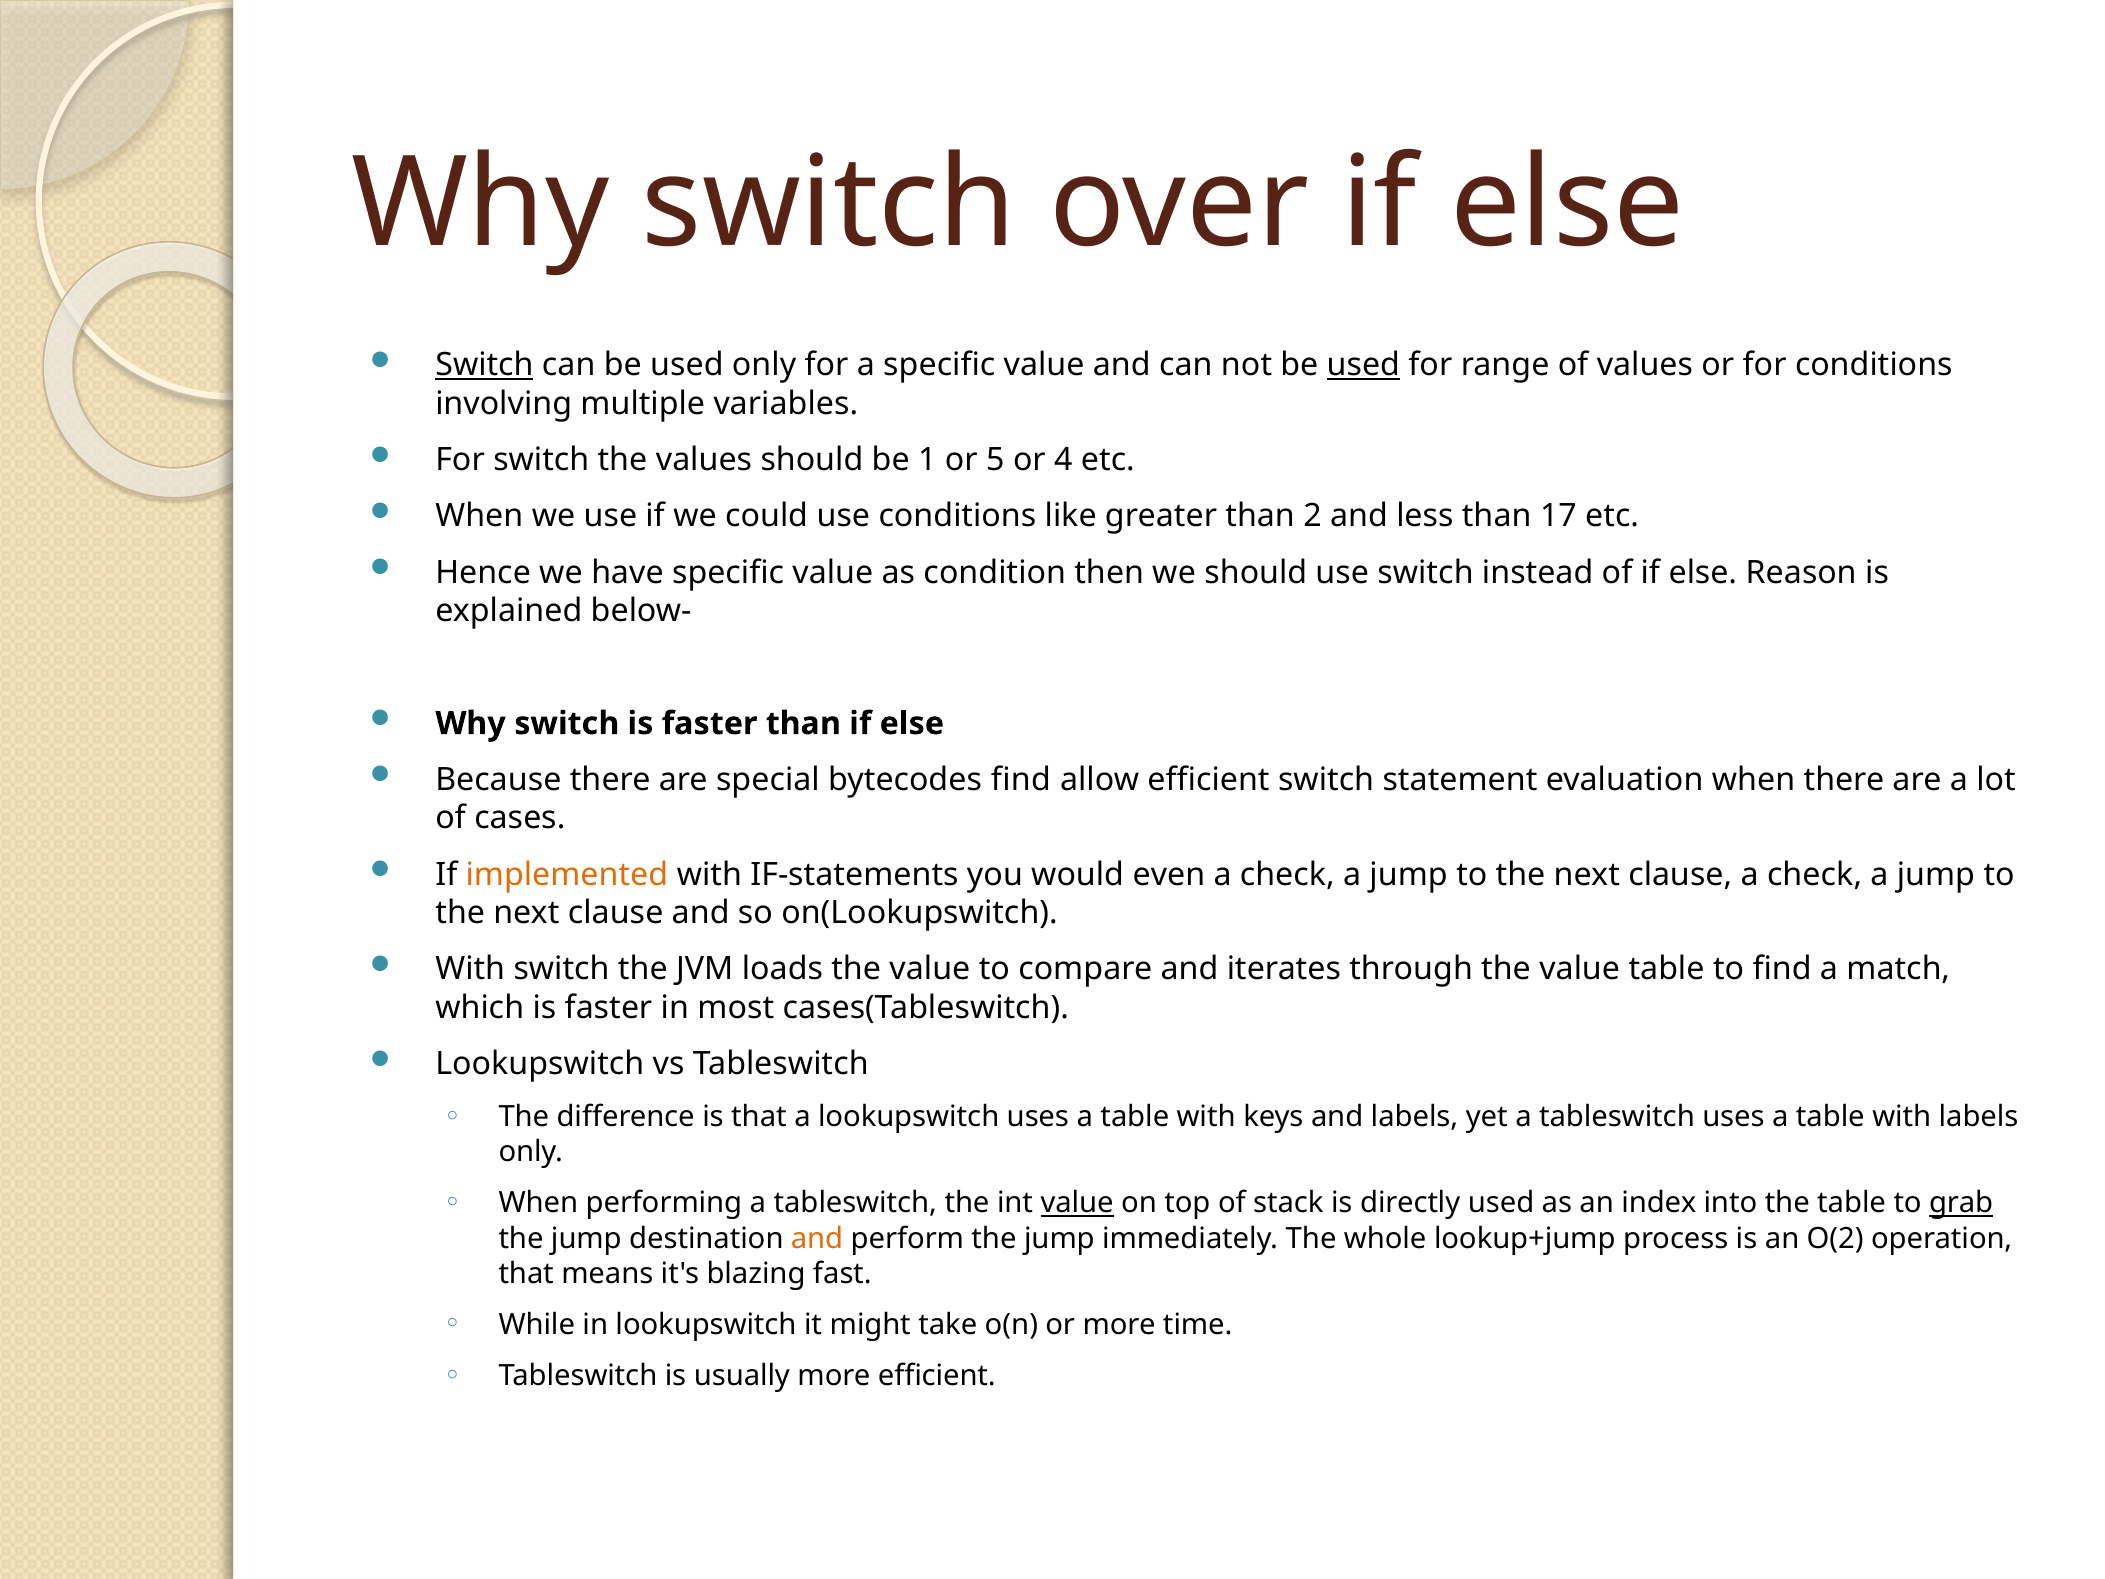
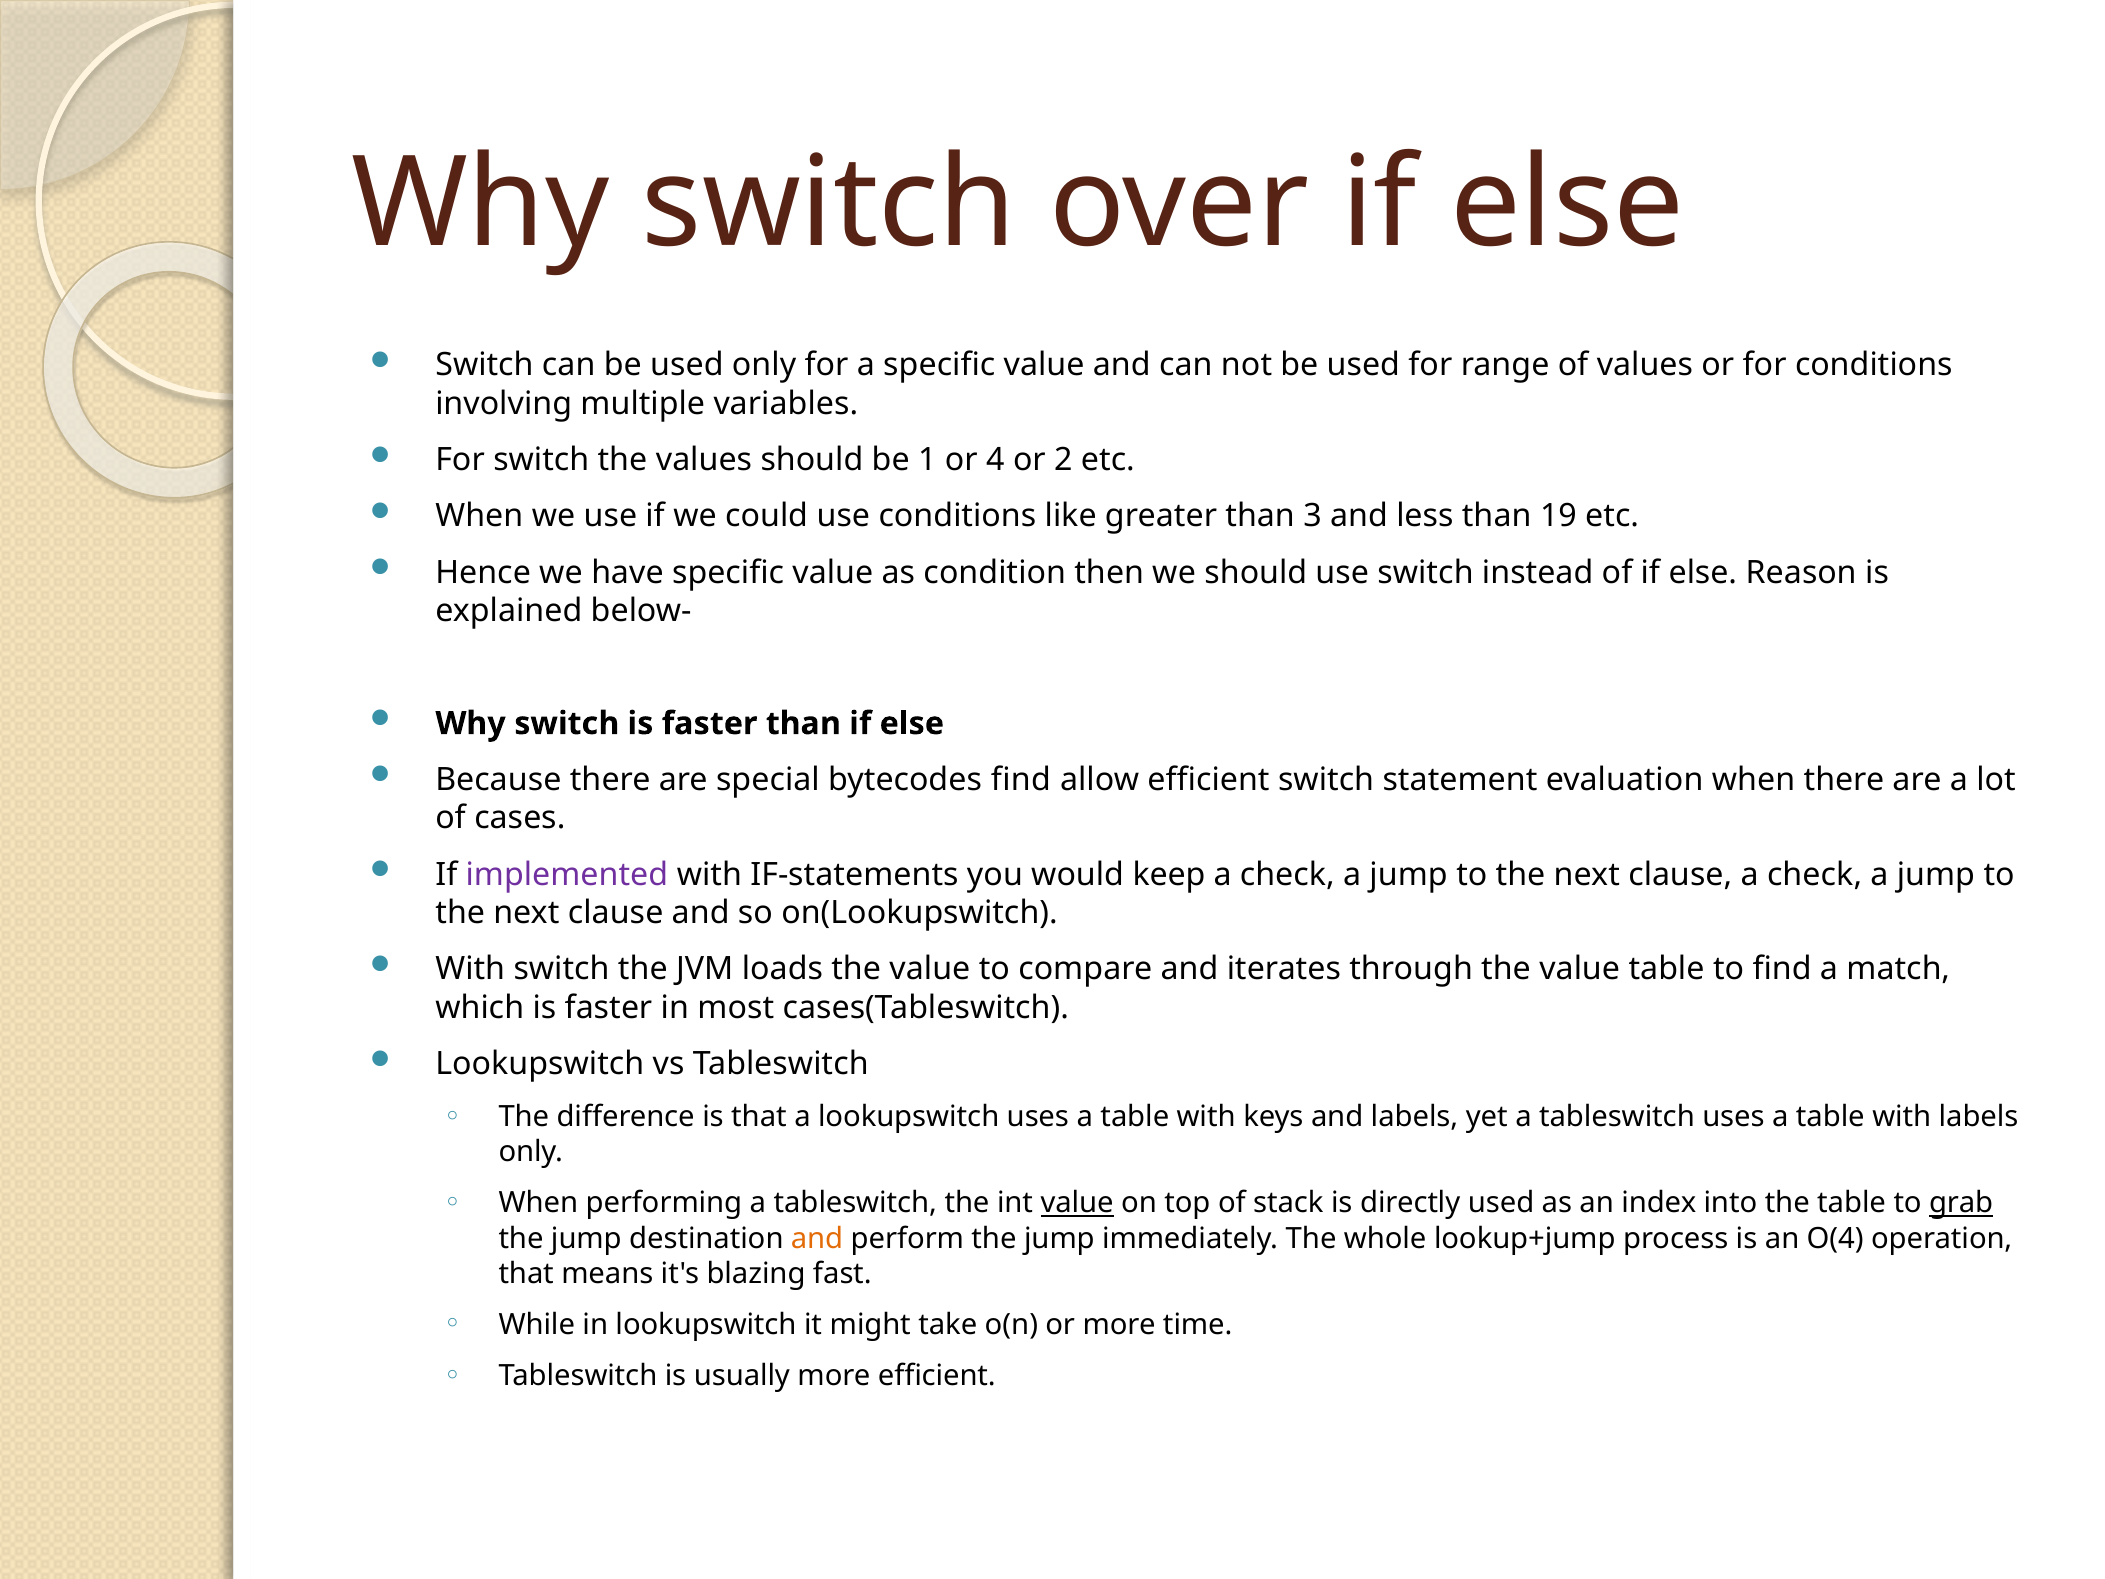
Switch at (484, 365) underline: present -> none
used at (1363, 365) underline: present -> none
5: 5 -> 4
4: 4 -> 2
2: 2 -> 3
17: 17 -> 19
implemented colour: orange -> purple
even: even -> keep
O(2: O(2 -> O(4
